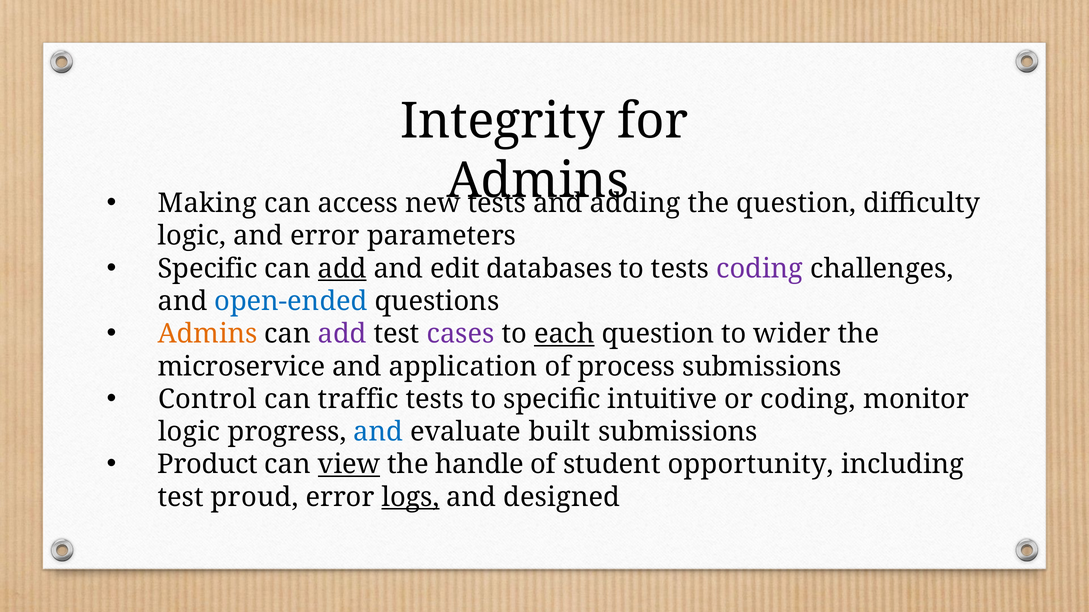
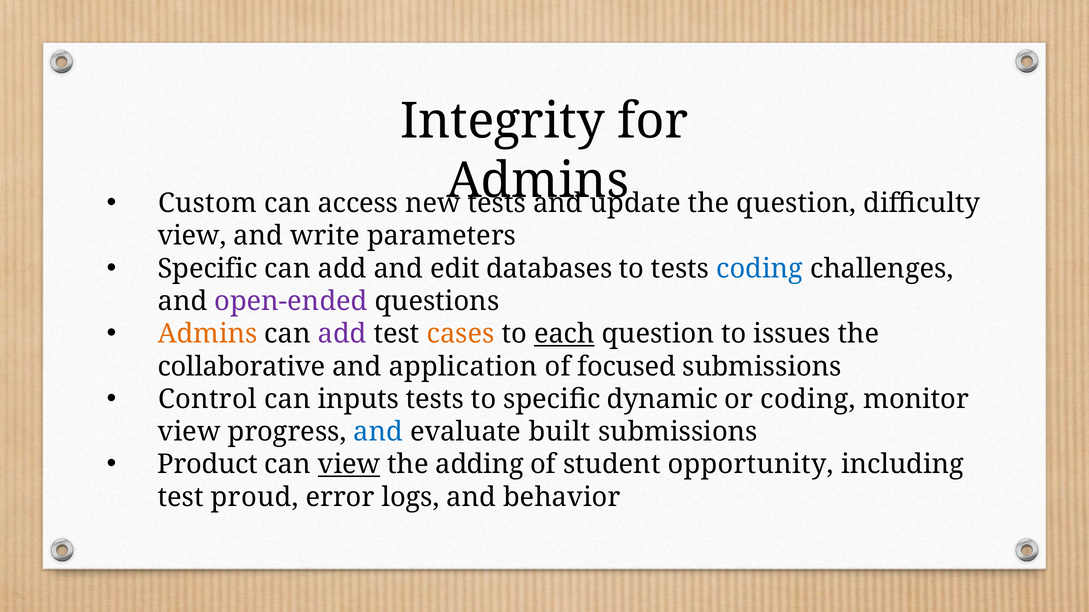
Making: Making -> Custom
adding: adding -> update
logic at (192, 236): logic -> view
and error: error -> write
add at (342, 269) underline: present -> none
coding at (760, 269) colour: purple -> blue
open-ended colour: blue -> purple
cases colour: purple -> orange
wider: wider -> issues
microservice: microservice -> collaborative
process: process -> focused
traffic: traffic -> inputs
intuitive: intuitive -> dynamic
logic at (189, 432): logic -> view
handle: handle -> adding
logs underline: present -> none
designed: designed -> behavior
